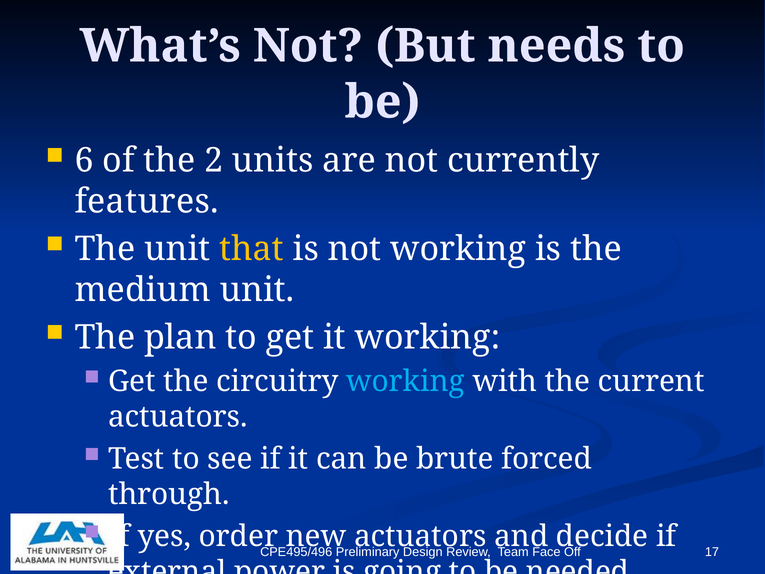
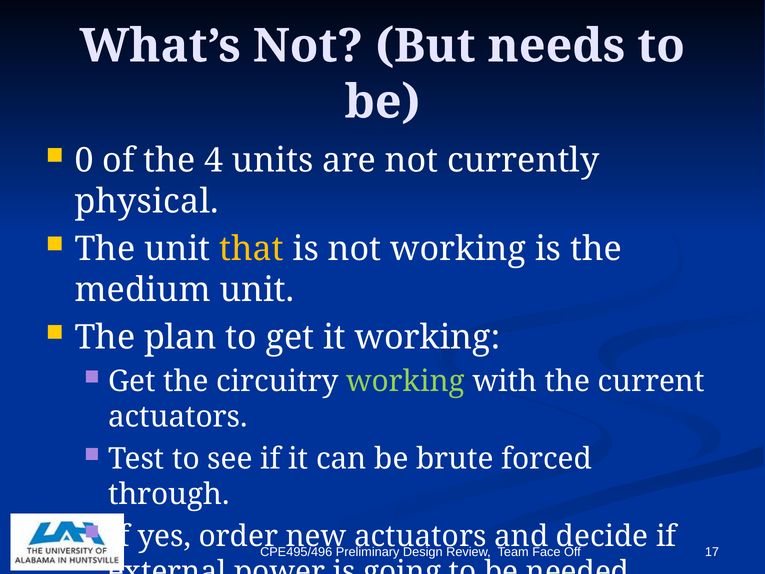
6: 6 -> 0
2: 2 -> 4
features: features -> physical
working at (406, 381) colour: light blue -> light green
